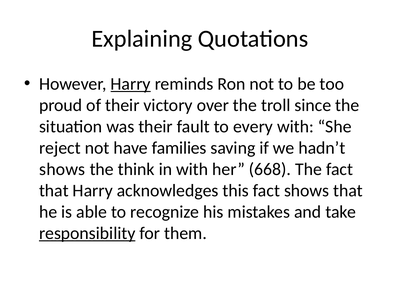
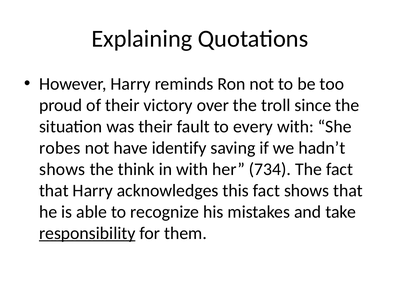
Harry at (131, 84) underline: present -> none
reject: reject -> robes
families: families -> identify
668: 668 -> 734
